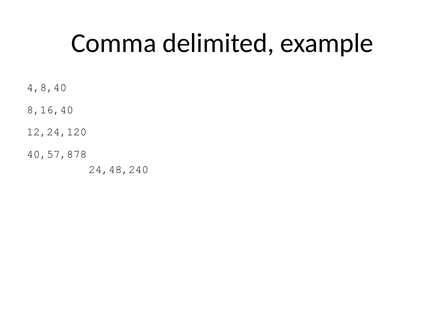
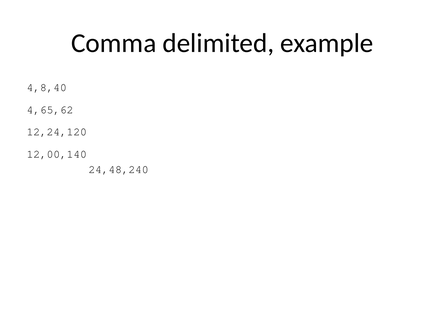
8,16,40: 8,16,40 -> 4,65,62
40,57,878: 40,57,878 -> 12,00,140
